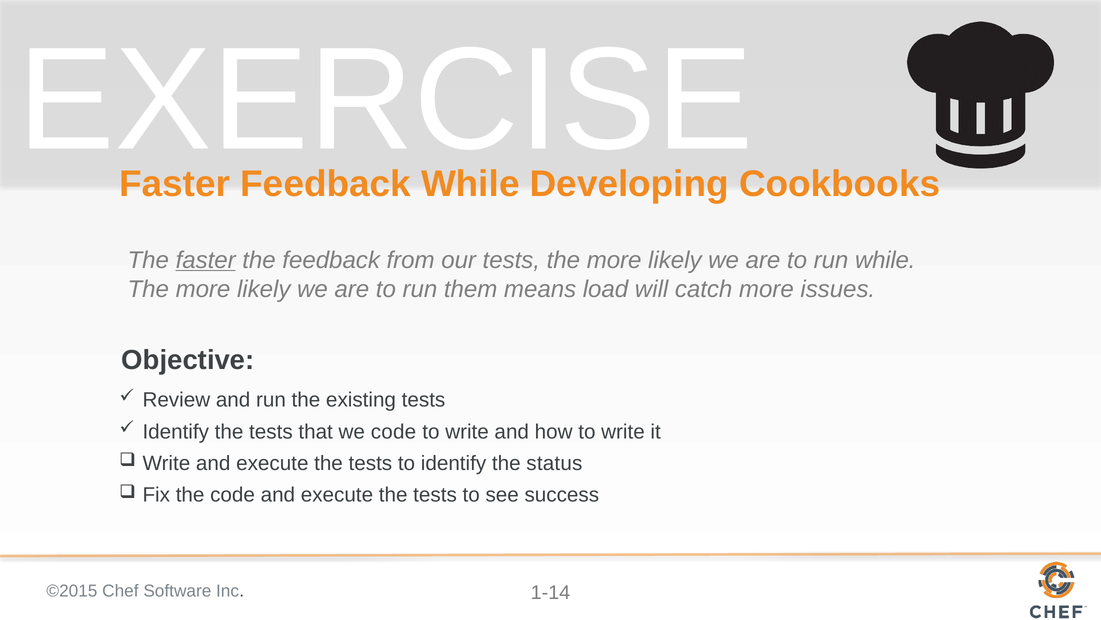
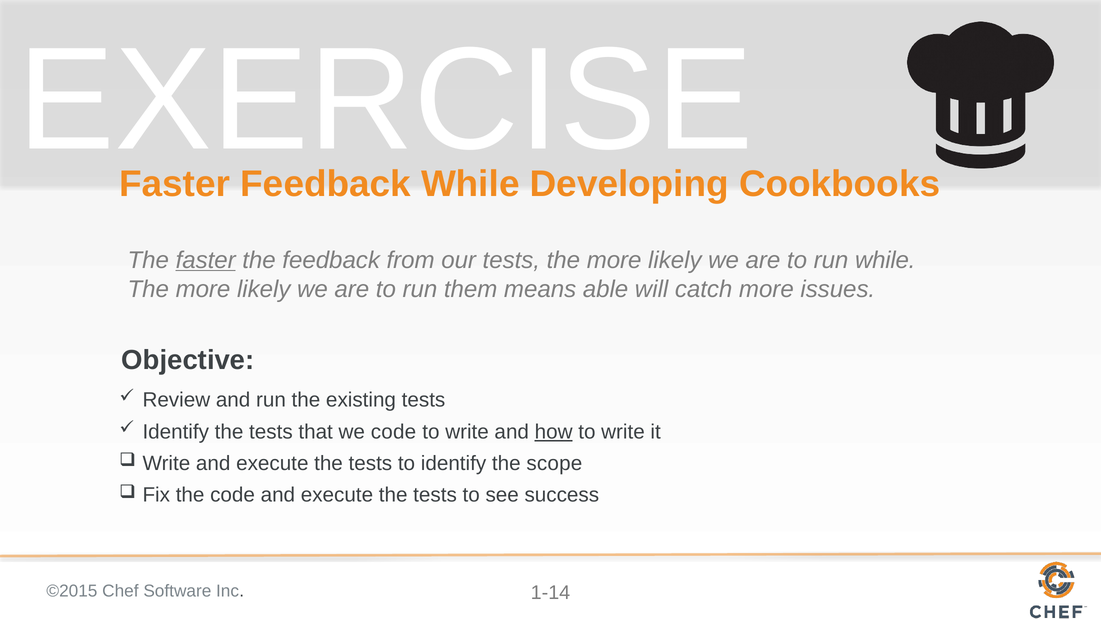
load: load -> able
how underline: none -> present
status: status -> scope
